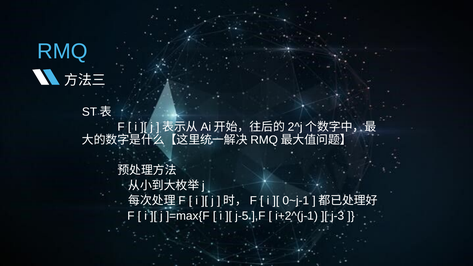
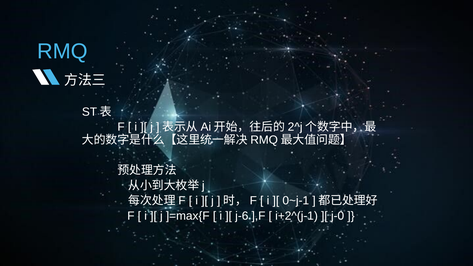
j-5: j-5 -> j-6
j-3: j-3 -> j-0
